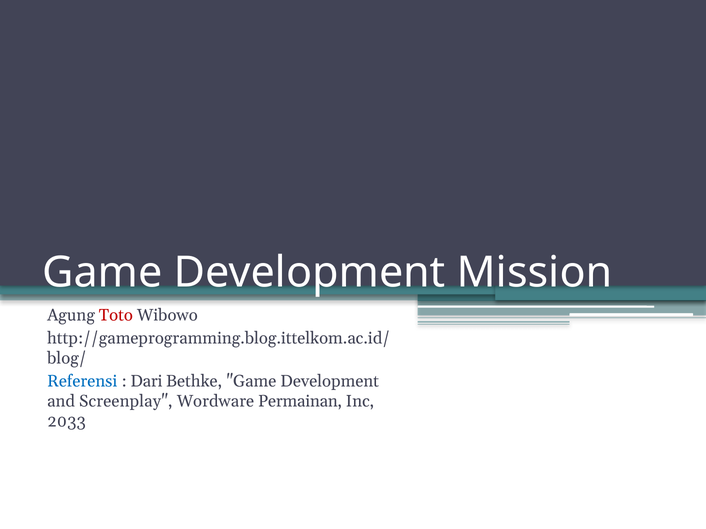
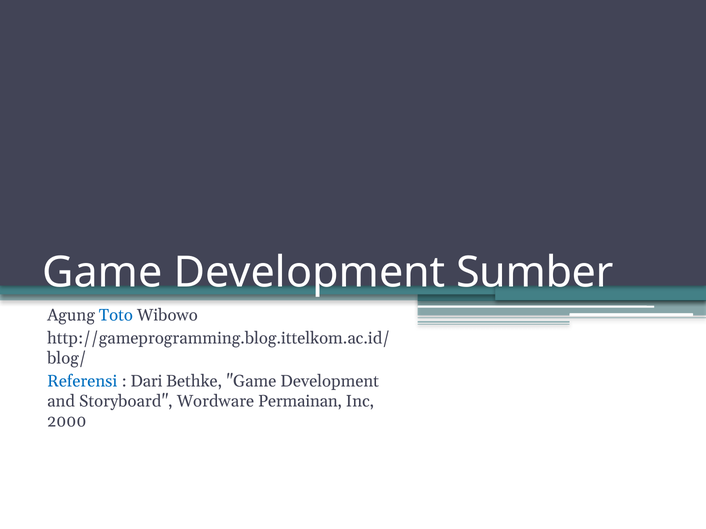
Mission: Mission -> Sumber
Toto colour: red -> blue
Screenplay: Screenplay -> Storyboard
2033: 2033 -> 2000
